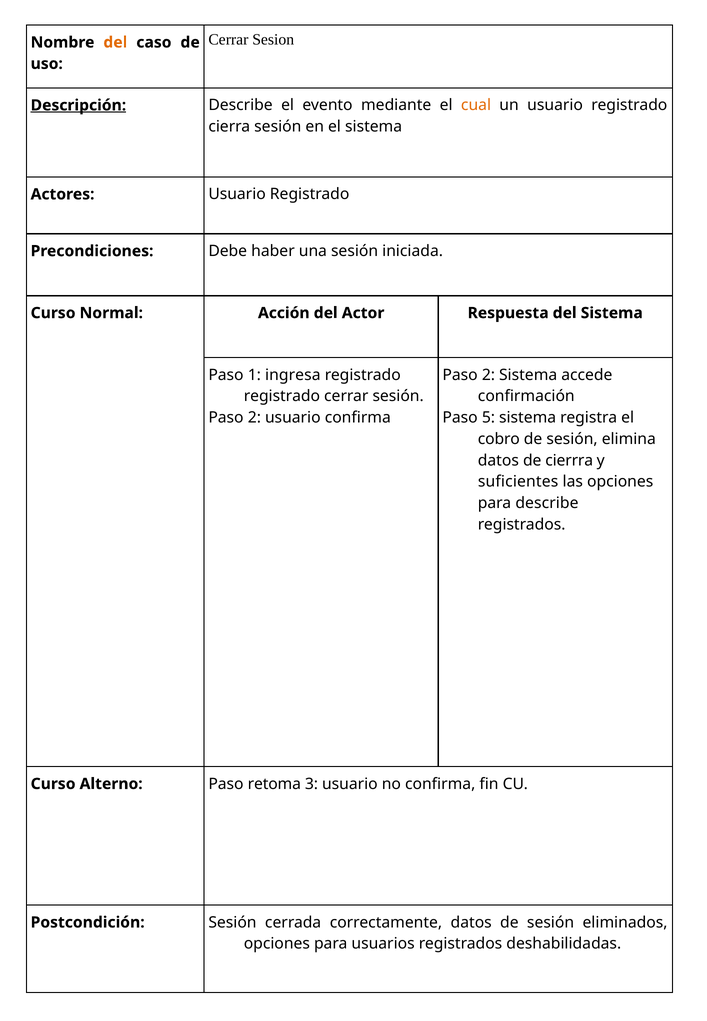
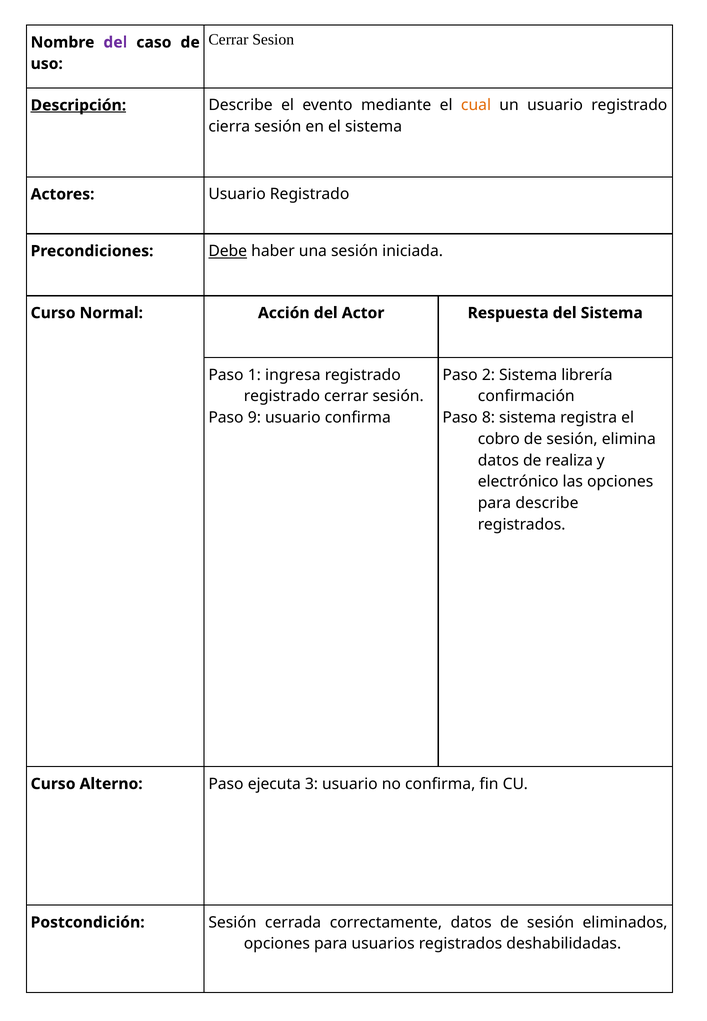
del at (115, 42) colour: orange -> purple
Debe underline: none -> present
accede: accede -> librería
2 at (254, 418): 2 -> 9
5: 5 -> 8
cierrra: cierrra -> realiza
suficientes: suficientes -> electrónico
retoma: retoma -> ejecuta
